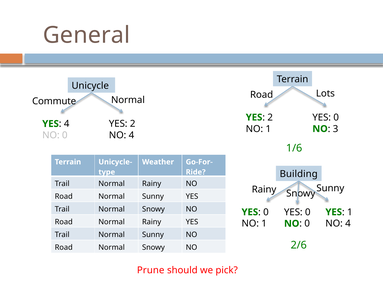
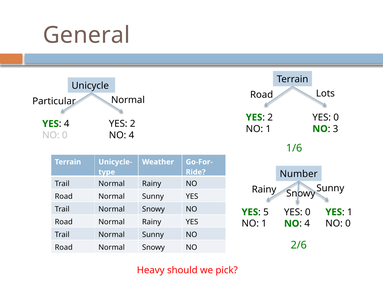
Commute: Commute -> Particular
Building: Building -> Number
0 at (266, 212): 0 -> 5
4 at (348, 224): 4 -> 0
0 at (307, 224): 0 -> 4
Prune: Prune -> Heavy
